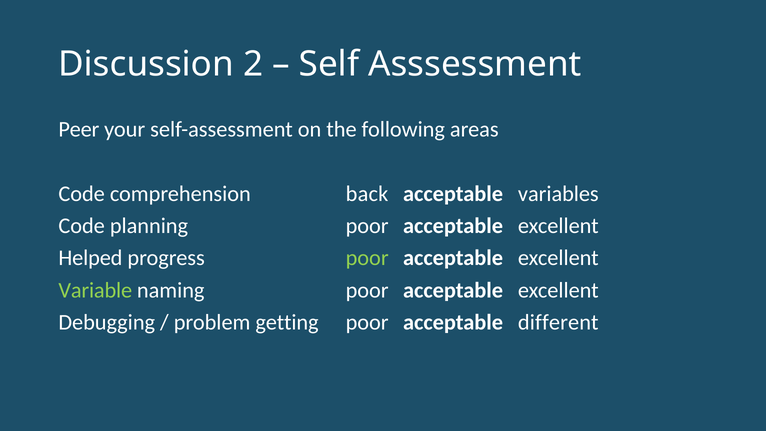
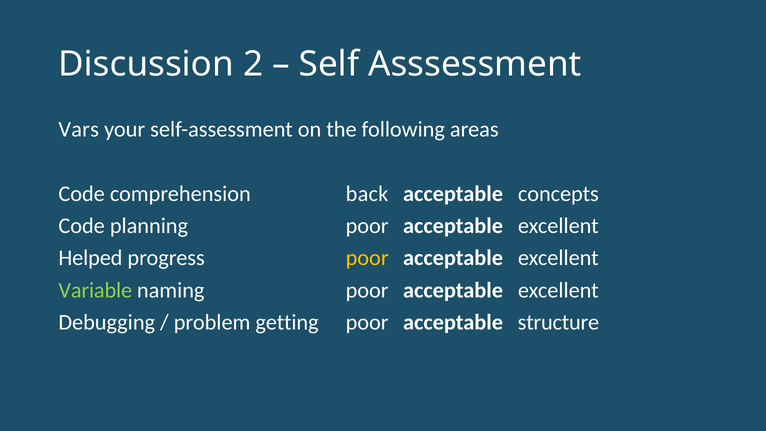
Peer: Peer -> Vars
variables: variables -> concepts
poor at (367, 258) colour: light green -> yellow
different: different -> structure
